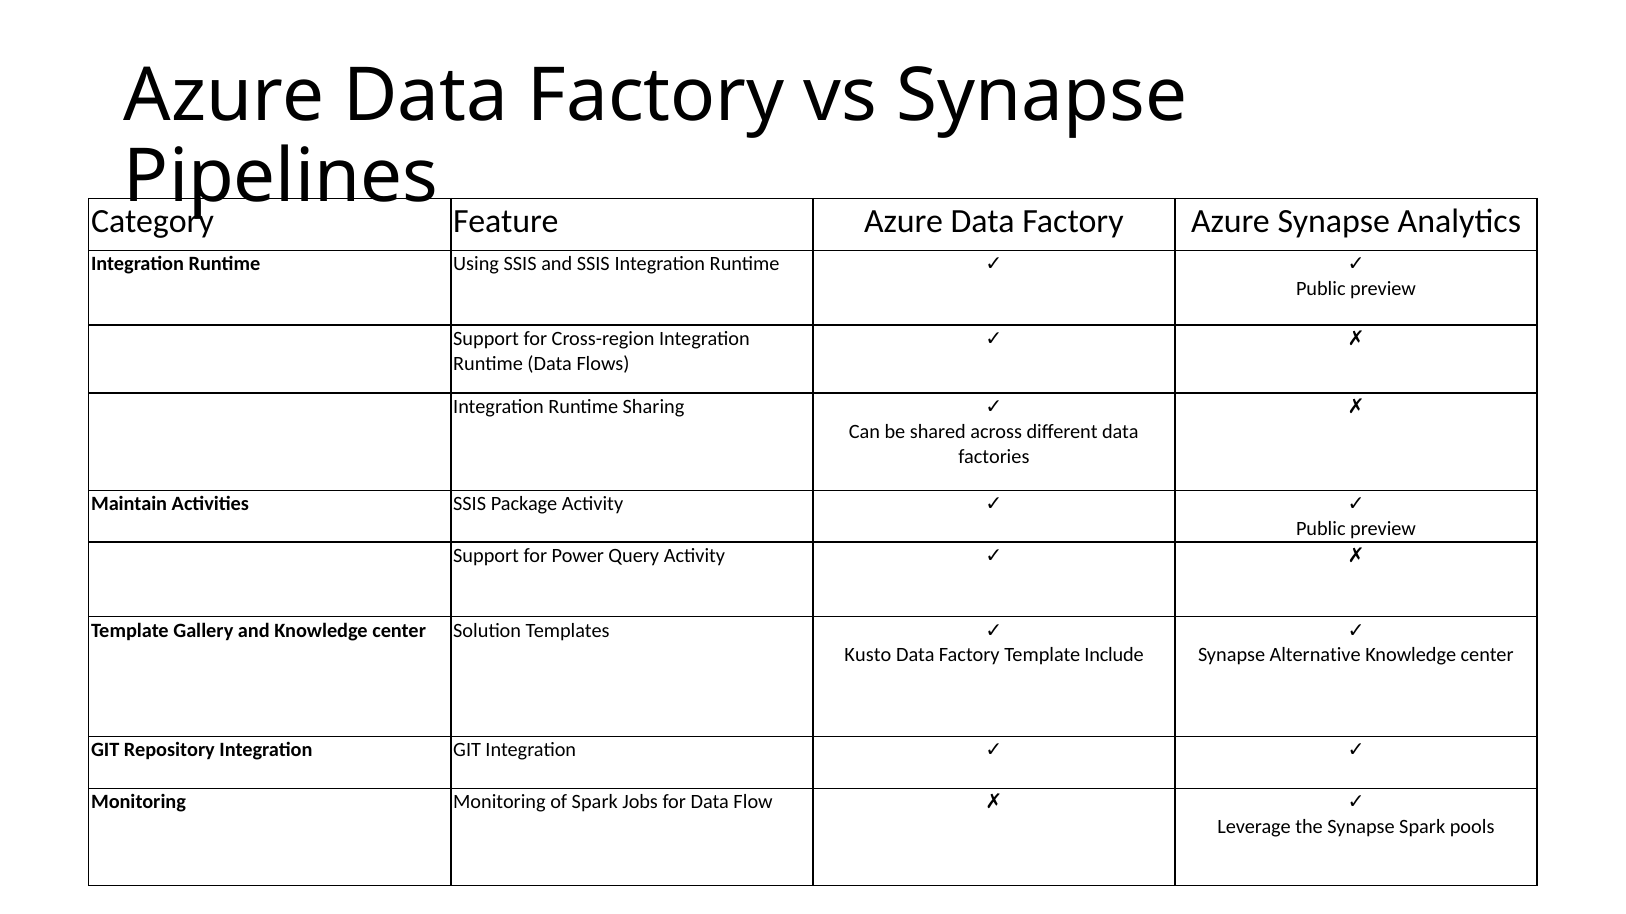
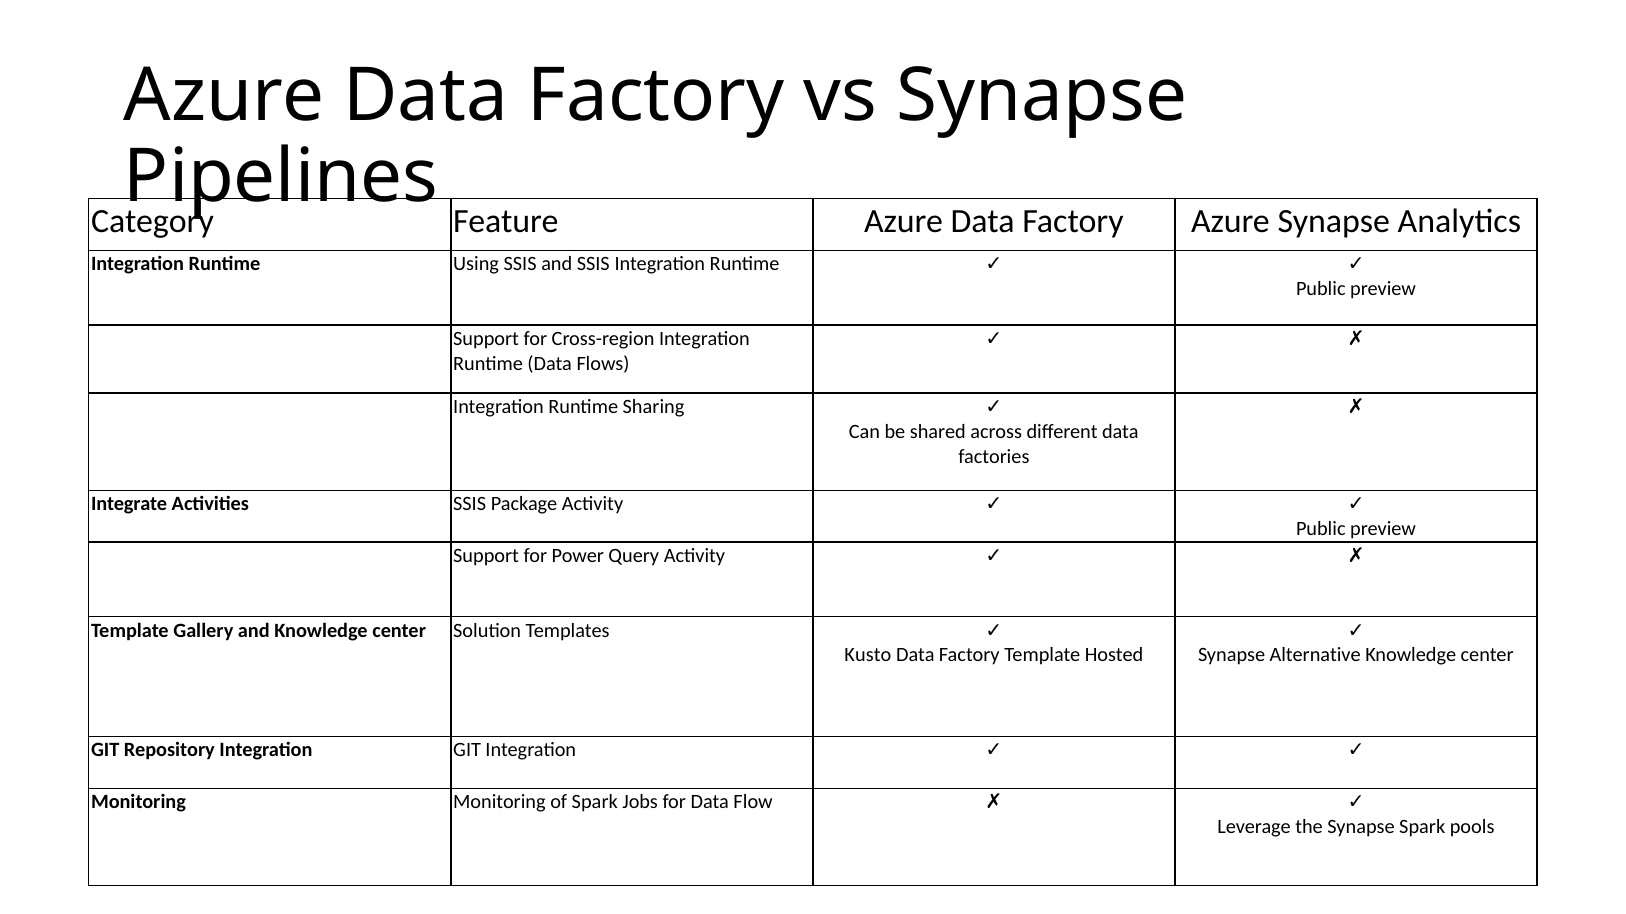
Maintain: Maintain -> Integrate
Include: Include -> Hosted
